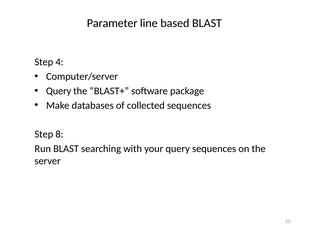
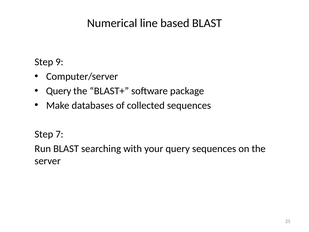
Parameter: Parameter -> Numerical
4: 4 -> 9
8: 8 -> 7
